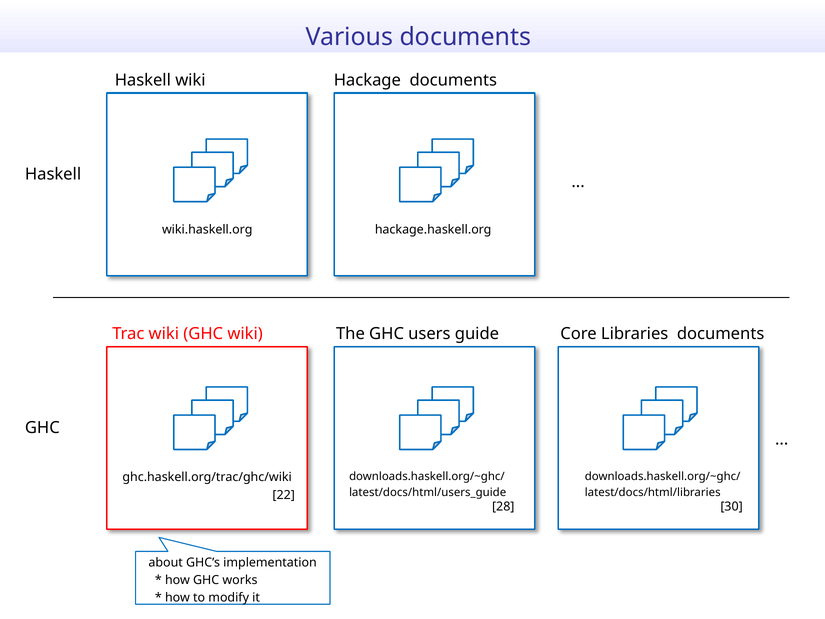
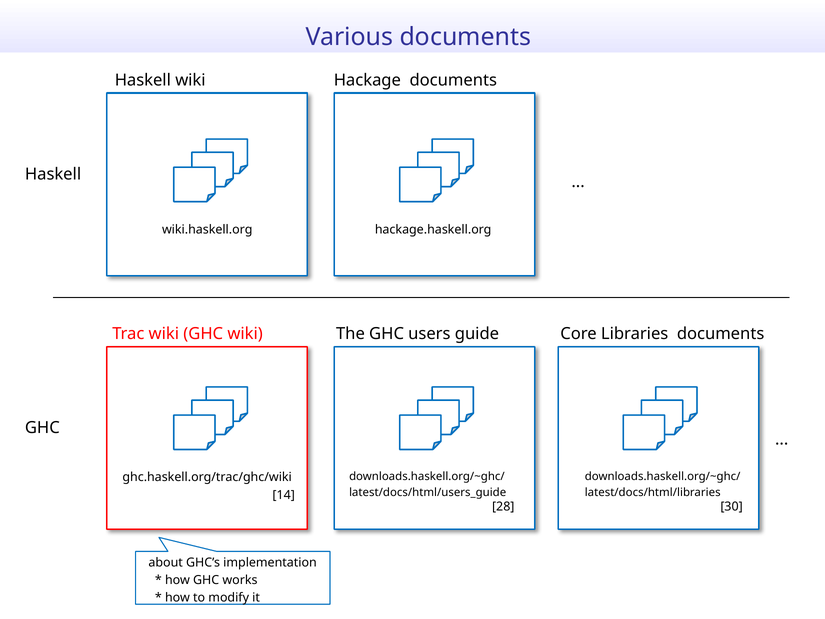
22: 22 -> 14
